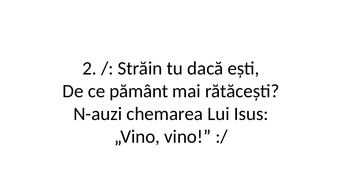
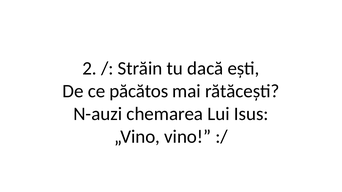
pământ: pământ -> păcătos
